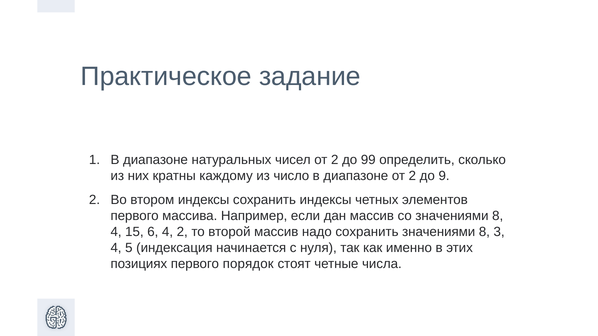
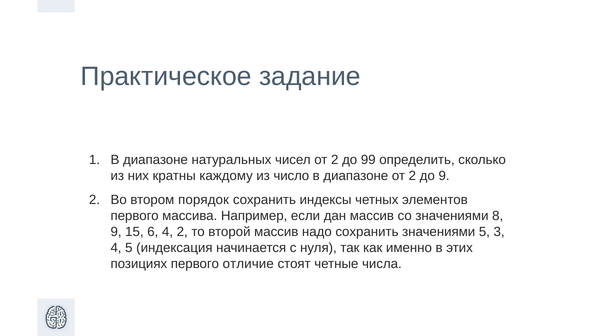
втором индексы: индексы -> порядок
4 at (116, 232): 4 -> 9
8 at (484, 232): 8 -> 5
порядок: порядок -> отличие
